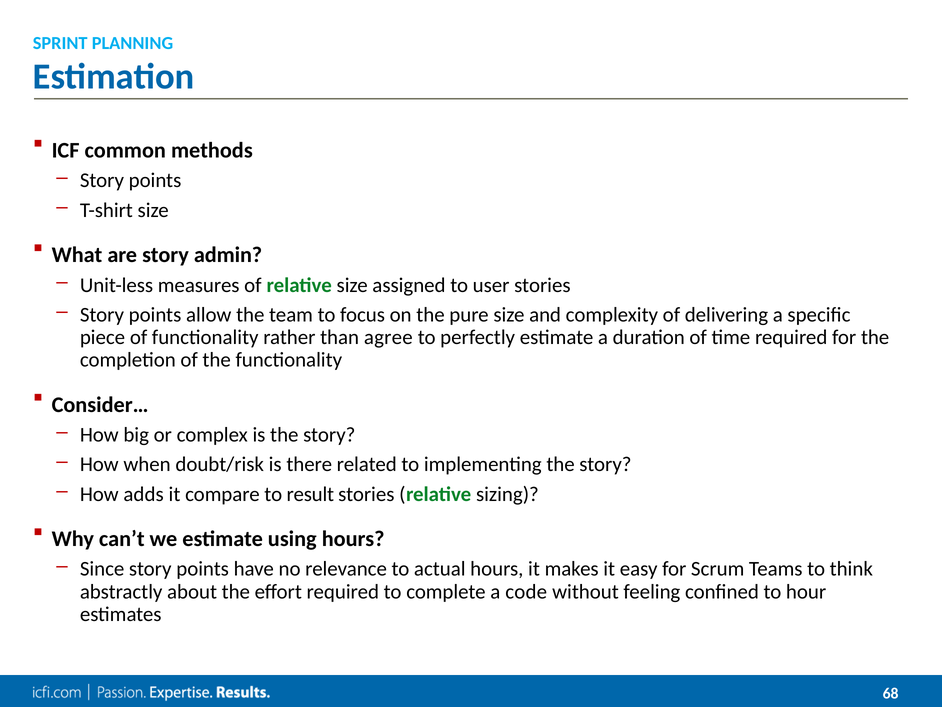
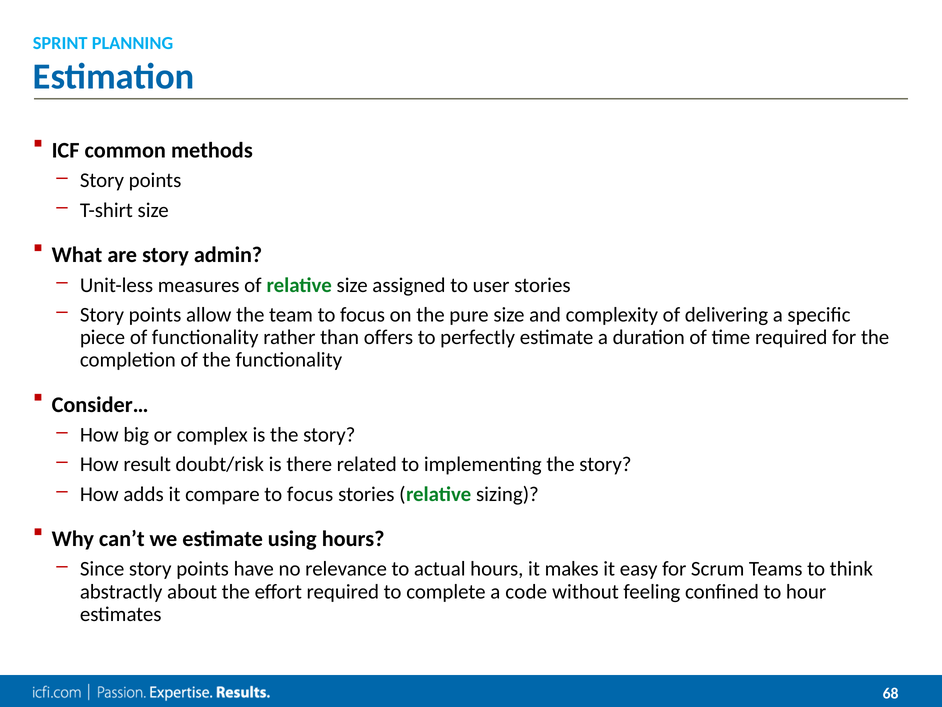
agree: agree -> offers
when: when -> result
compare to result: result -> focus
